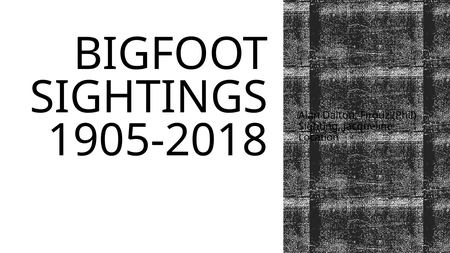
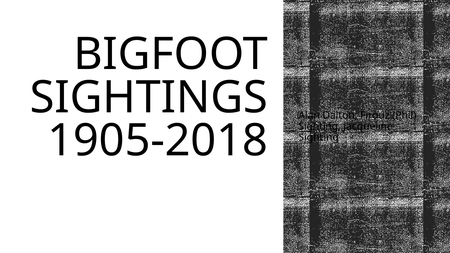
Location at (319, 138): Location -> Sighting
